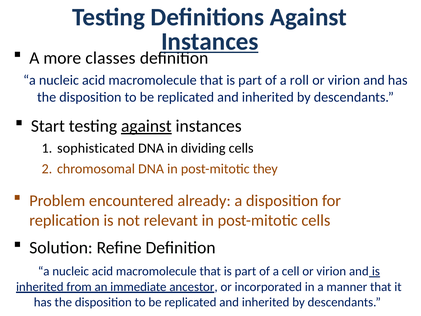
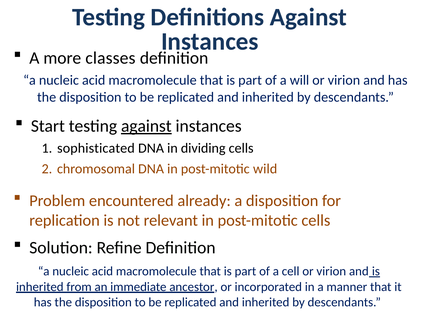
Instances at (210, 41) underline: present -> none
roll: roll -> will
they: they -> wild
